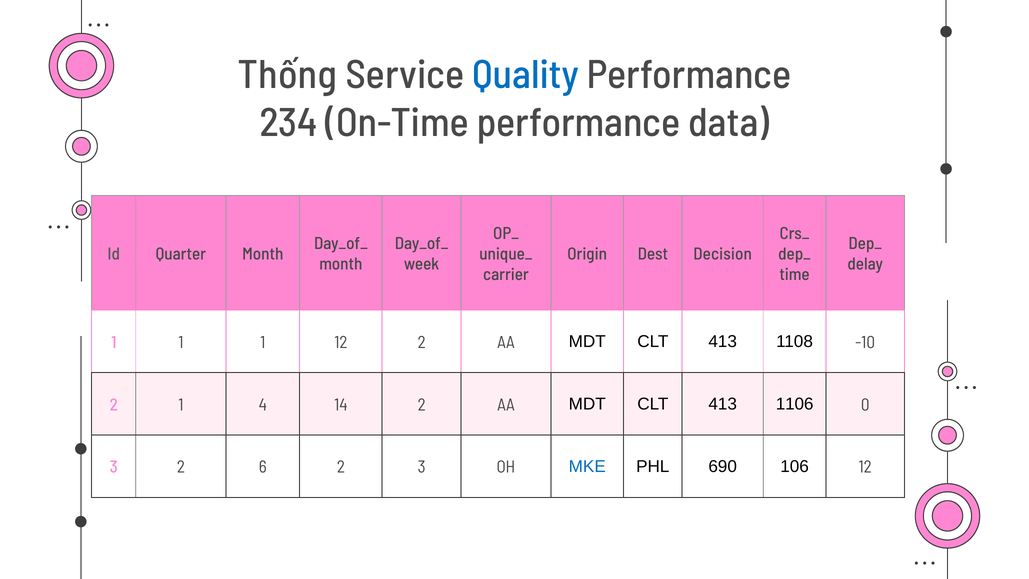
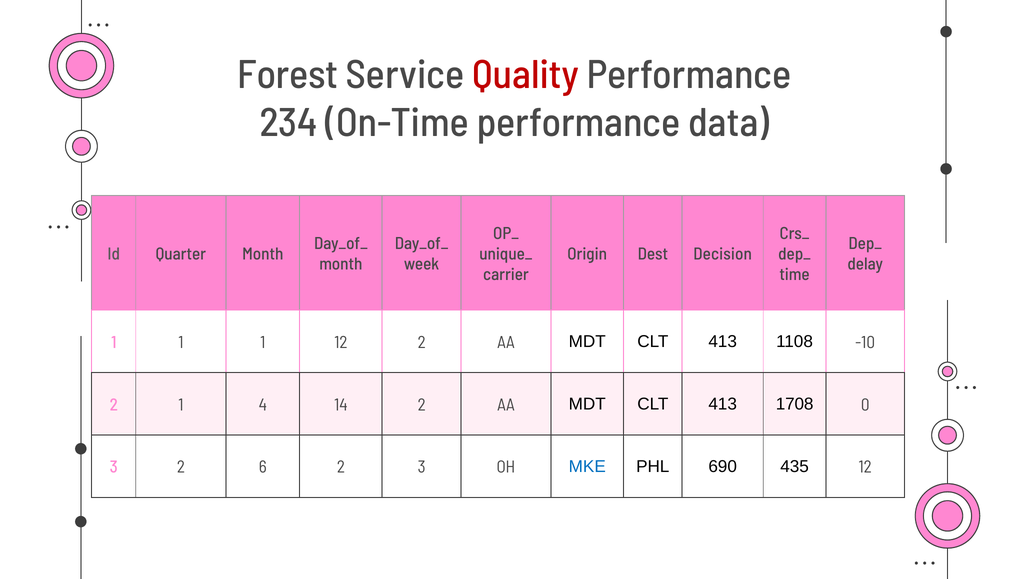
Thống: Thống -> Forest
Quality colour: blue -> red
1106: 1106 -> 1708
106: 106 -> 435
